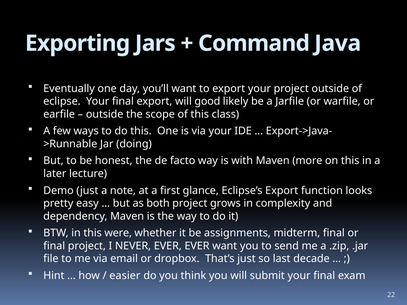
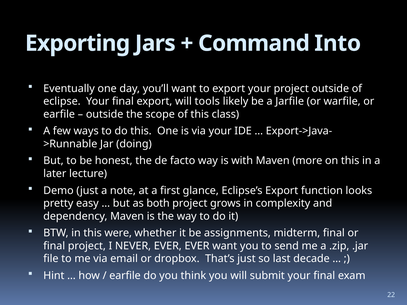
Java: Java -> Into
good: good -> tools
easier at (125, 276): easier -> earfile
